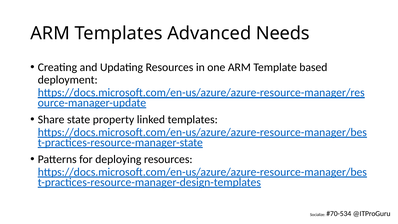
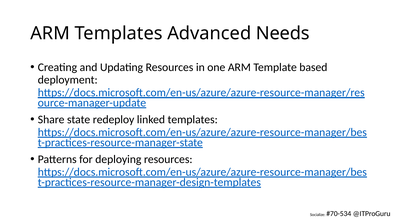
property: property -> redeploy
